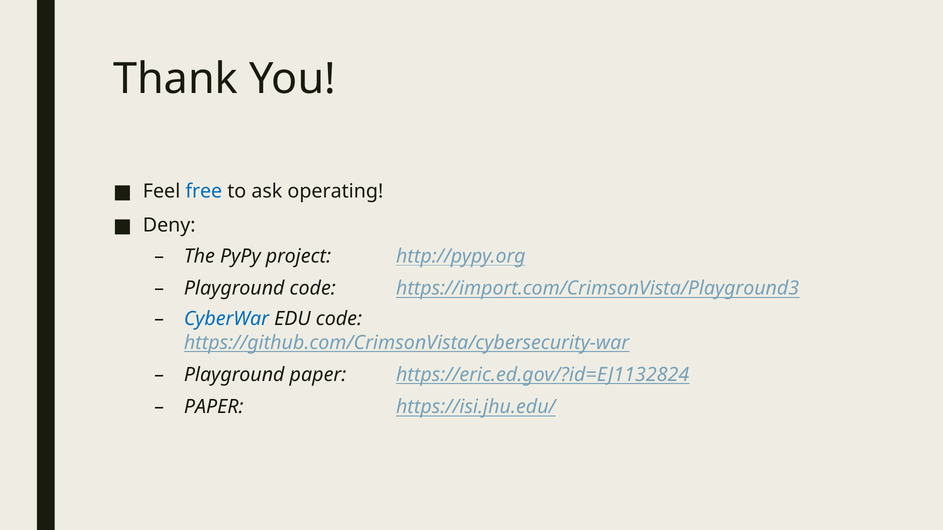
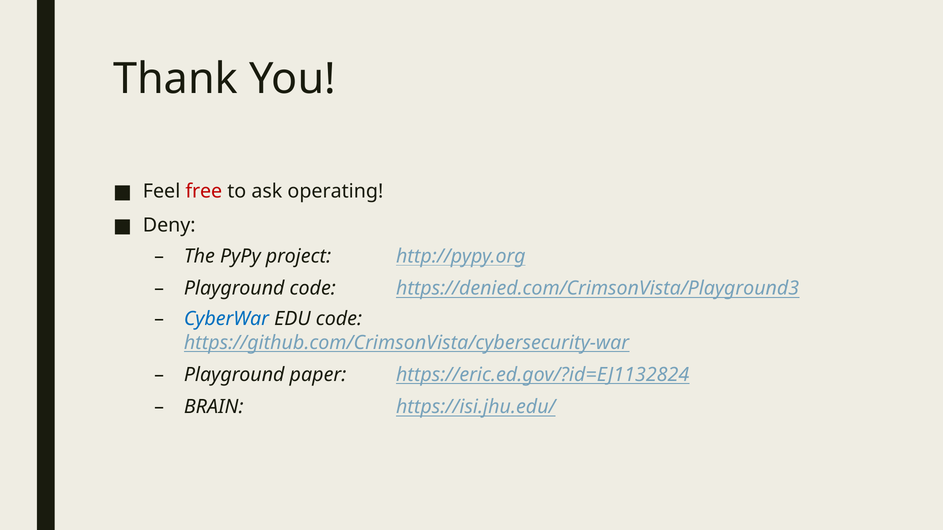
free colour: blue -> red
https://import.com/CrimsonVista/Playground3: https://import.com/CrimsonVista/Playground3 -> https://denied.com/CrimsonVista/Playground3
PAPER at (214, 407): PAPER -> BRAIN
